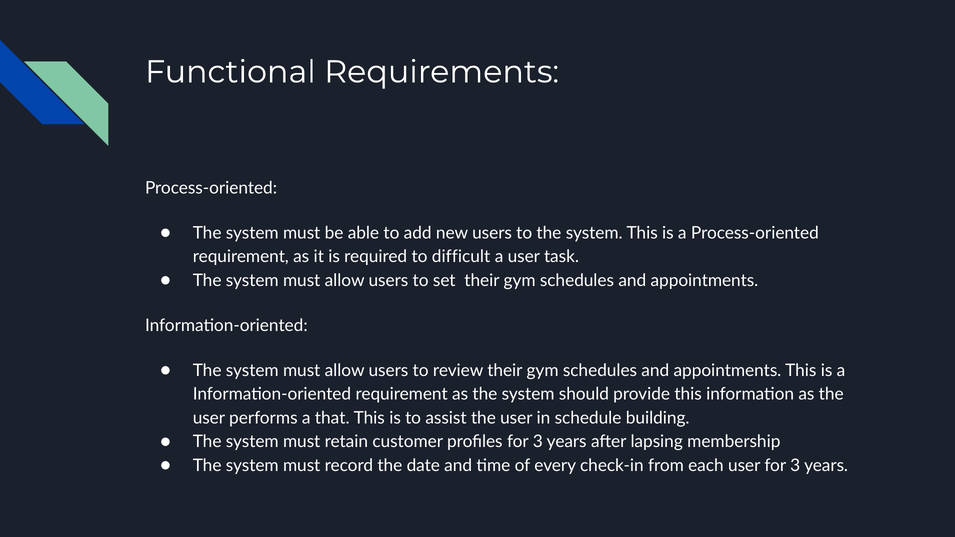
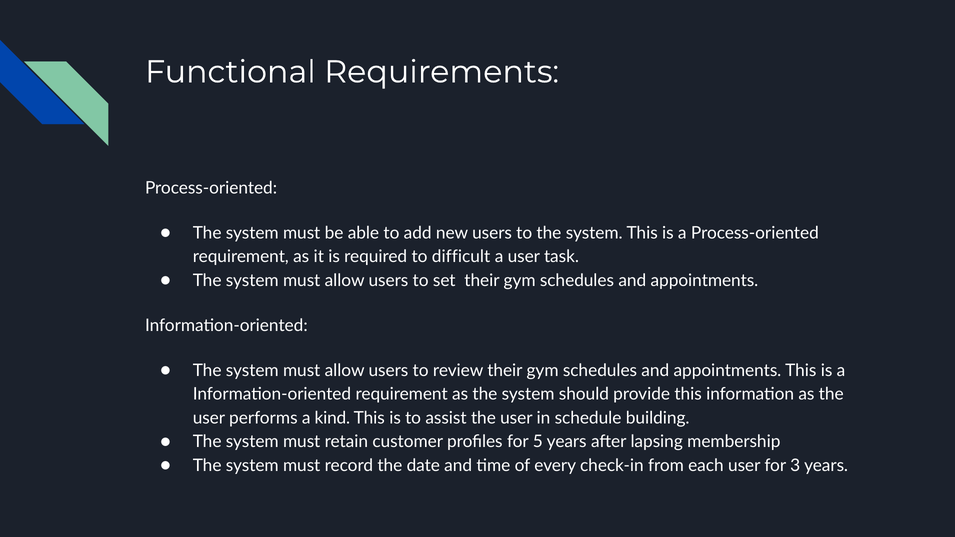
that: that -> kind
profiles for 3: 3 -> 5
